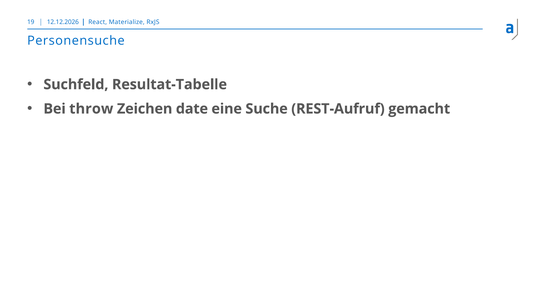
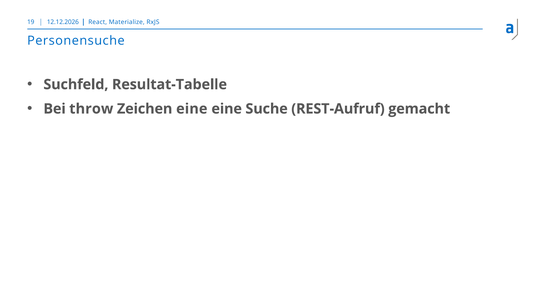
Zeichen date: date -> eine
